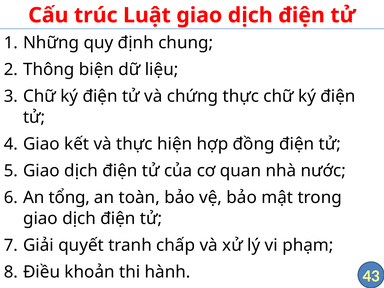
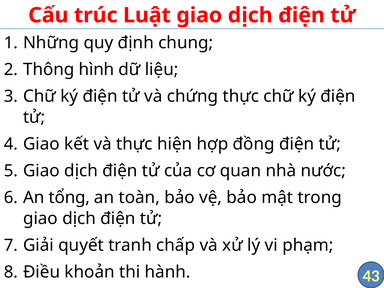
biện: biện -> hình
